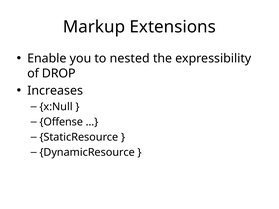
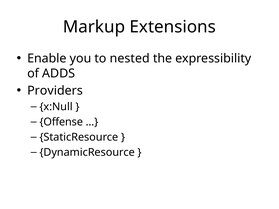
DROP: DROP -> ADDS
Increases: Increases -> Providers
